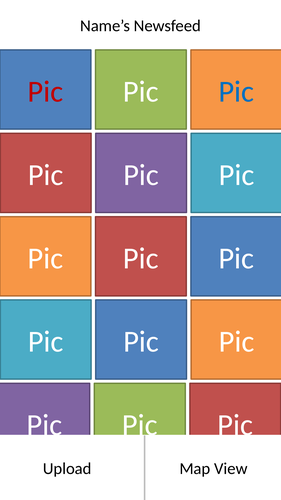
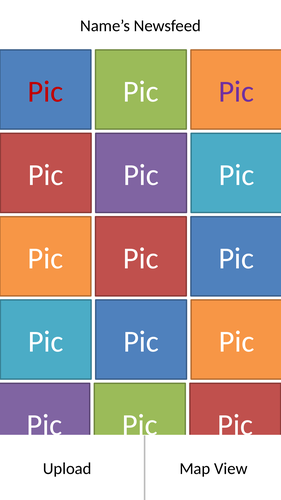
Pic at (236, 92) colour: blue -> purple
